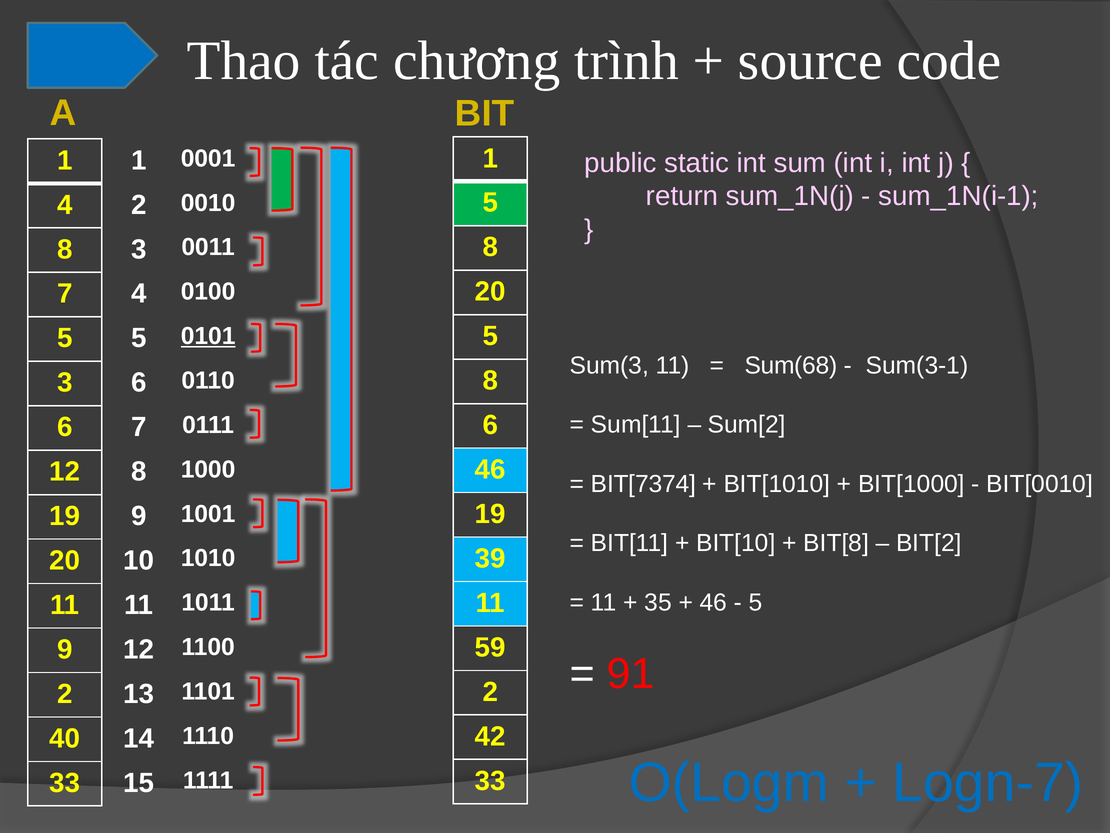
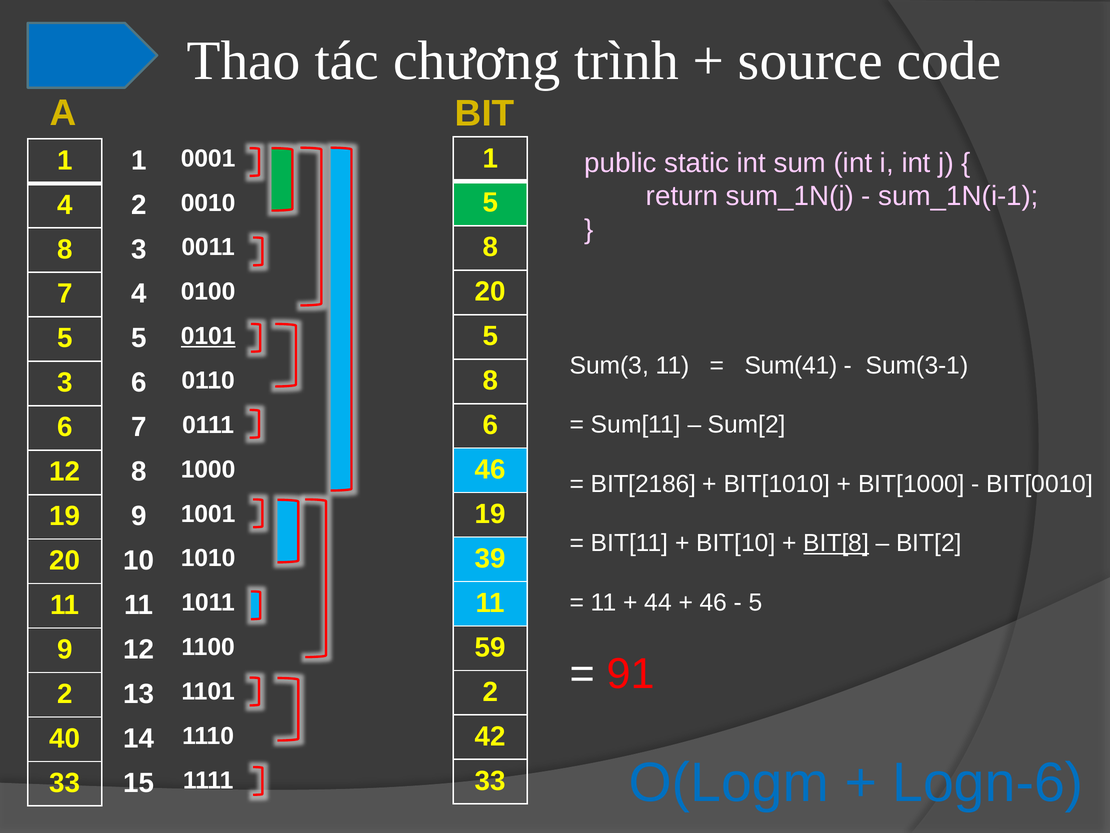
Sum(68: Sum(68 -> Sum(41
BIT[7374: BIT[7374 -> BIT[2186
BIT[8 underline: none -> present
35: 35 -> 44
Logn-7: Logn-7 -> Logn-6
